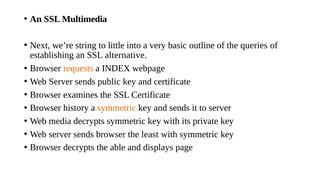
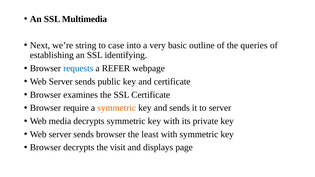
little: little -> case
alternative: alternative -> identifying
requests colour: orange -> blue
INDEX: INDEX -> REFER
history: history -> require
able: able -> visit
